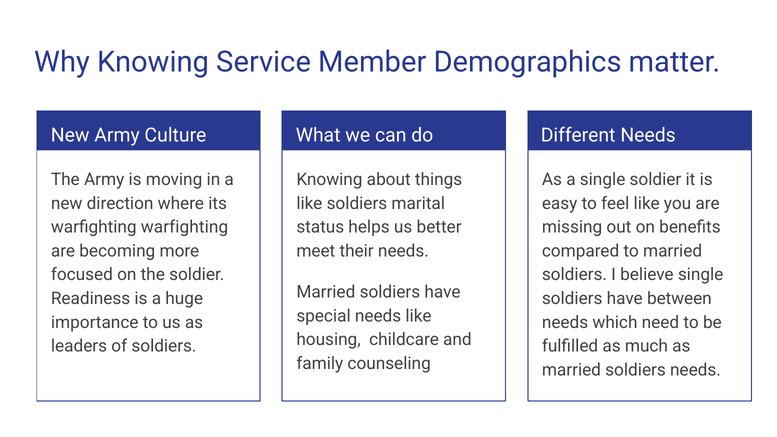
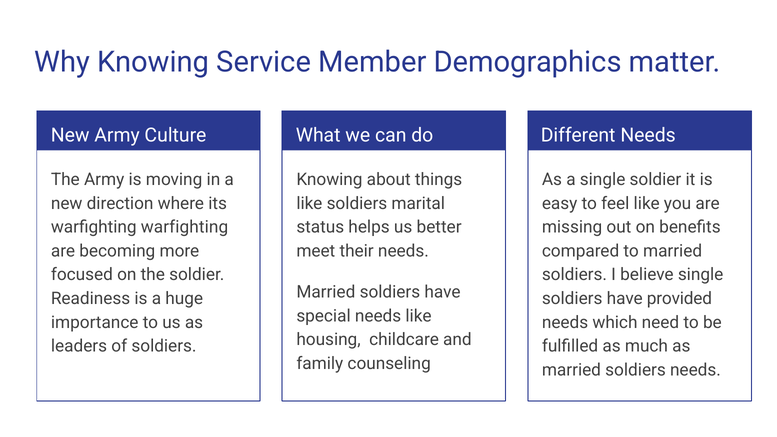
between: between -> provided
